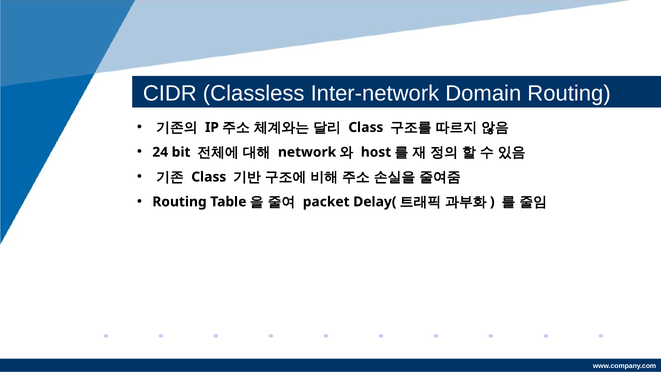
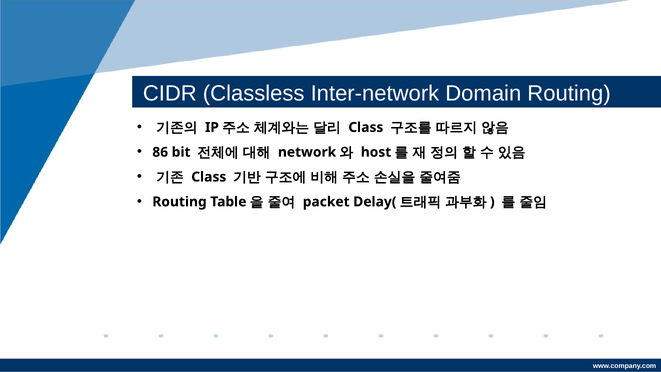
24: 24 -> 86
